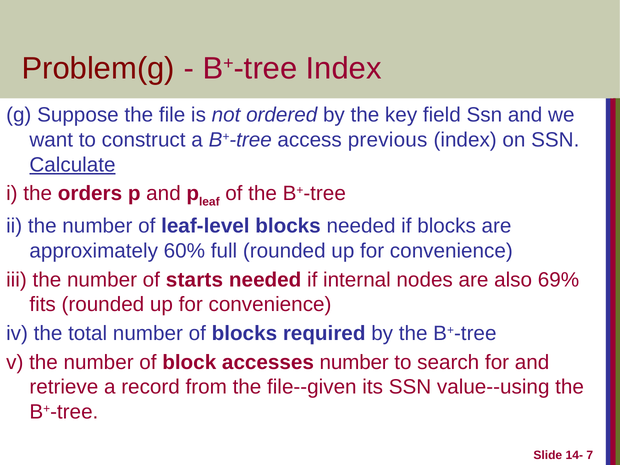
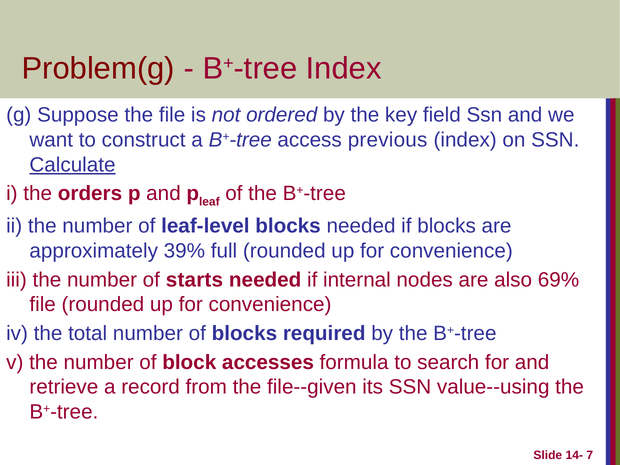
60%: 60% -> 39%
fits at (43, 305): fits -> file
accesses number: number -> formula
